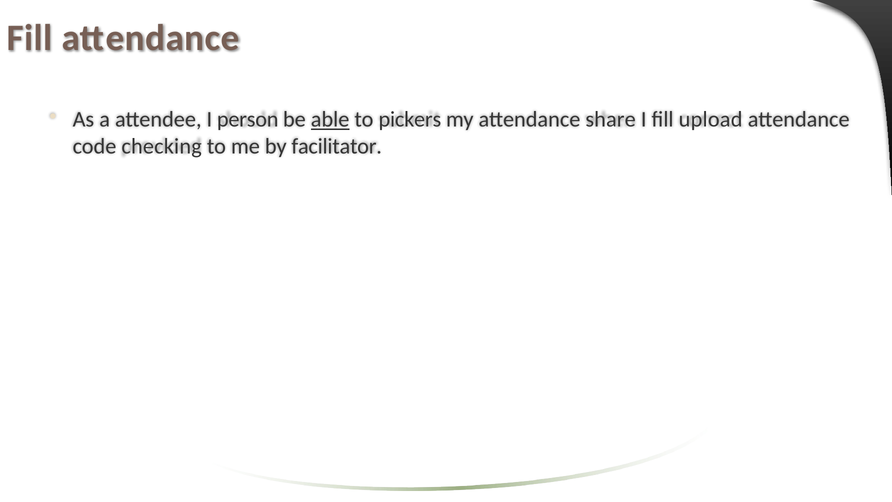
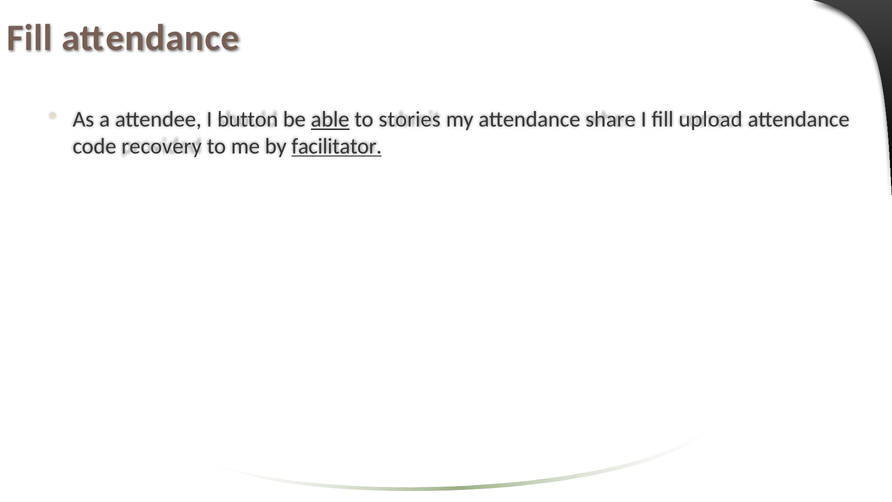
person: person -> button
pickers: pickers -> stories
checking: checking -> recovery
facilitator underline: none -> present
